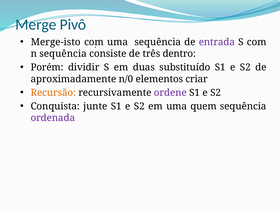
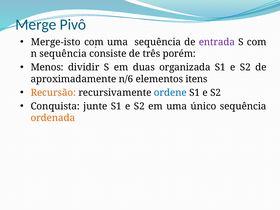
dentro: dentro -> porém
Porém: Porém -> Menos
substituído: substituído -> organizada
n/0: n/0 -> n/6
criar: criar -> itens
ordene colour: purple -> blue
quem: quem -> único
ordenada colour: purple -> orange
